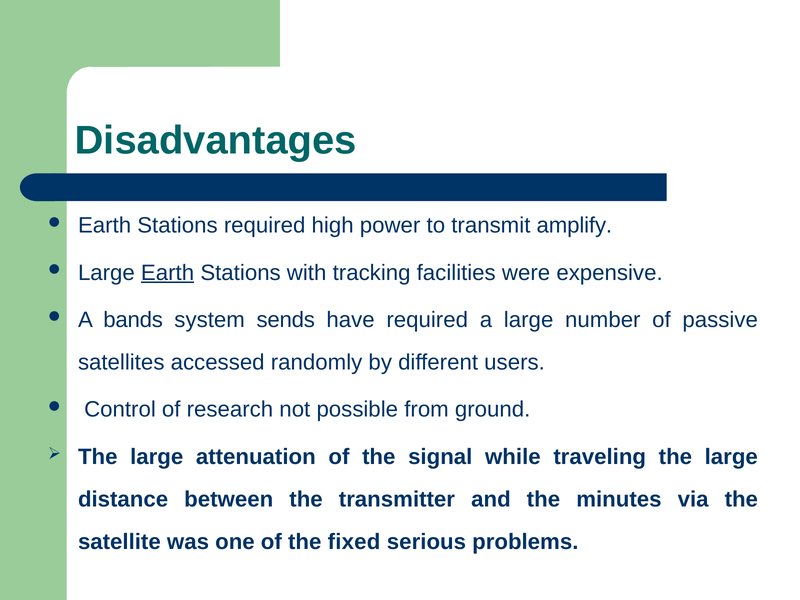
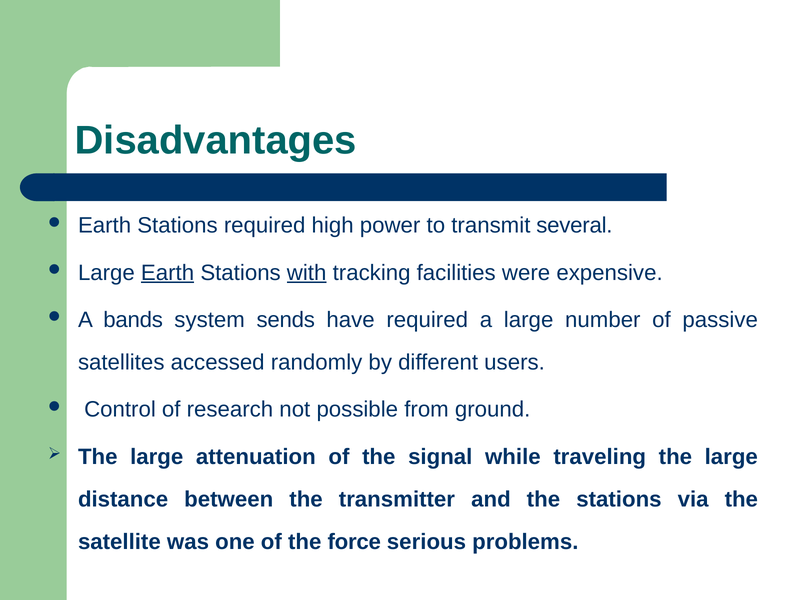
amplify: amplify -> several
with underline: none -> present
the minutes: minutes -> stations
fixed: fixed -> force
